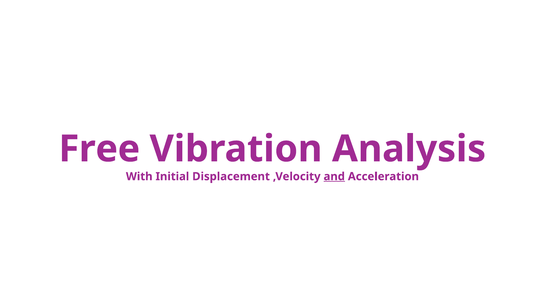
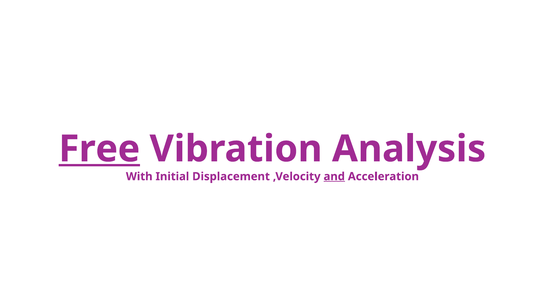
Free underline: none -> present
